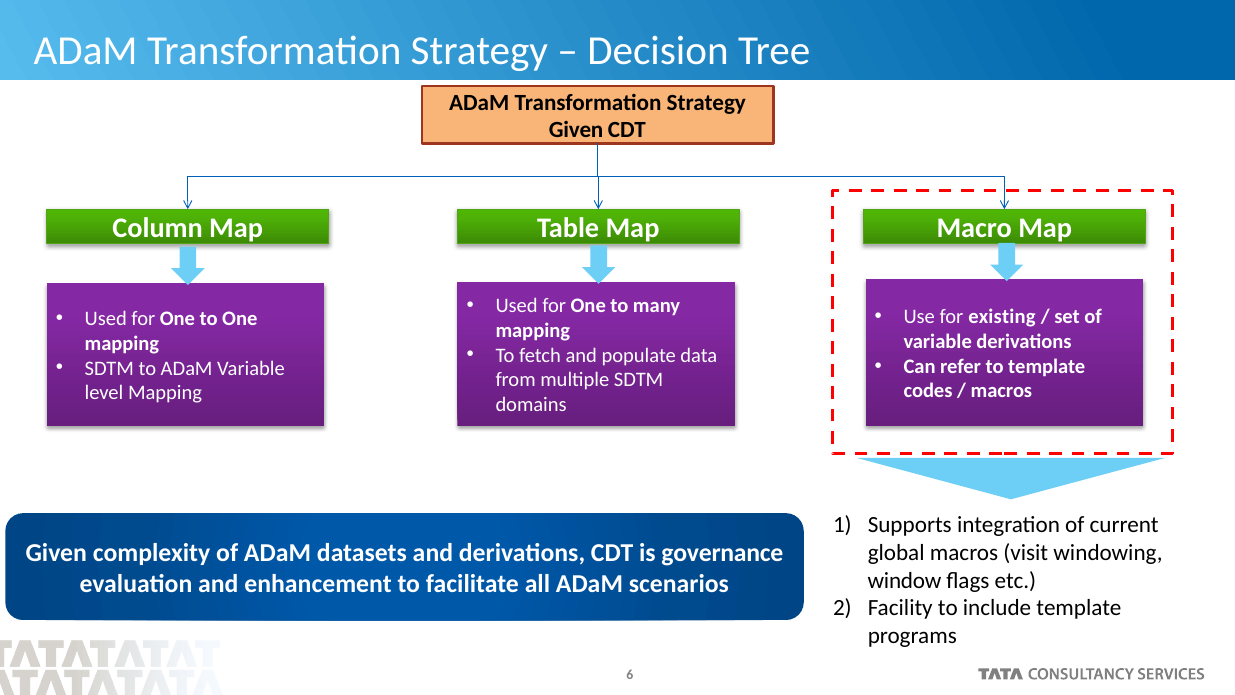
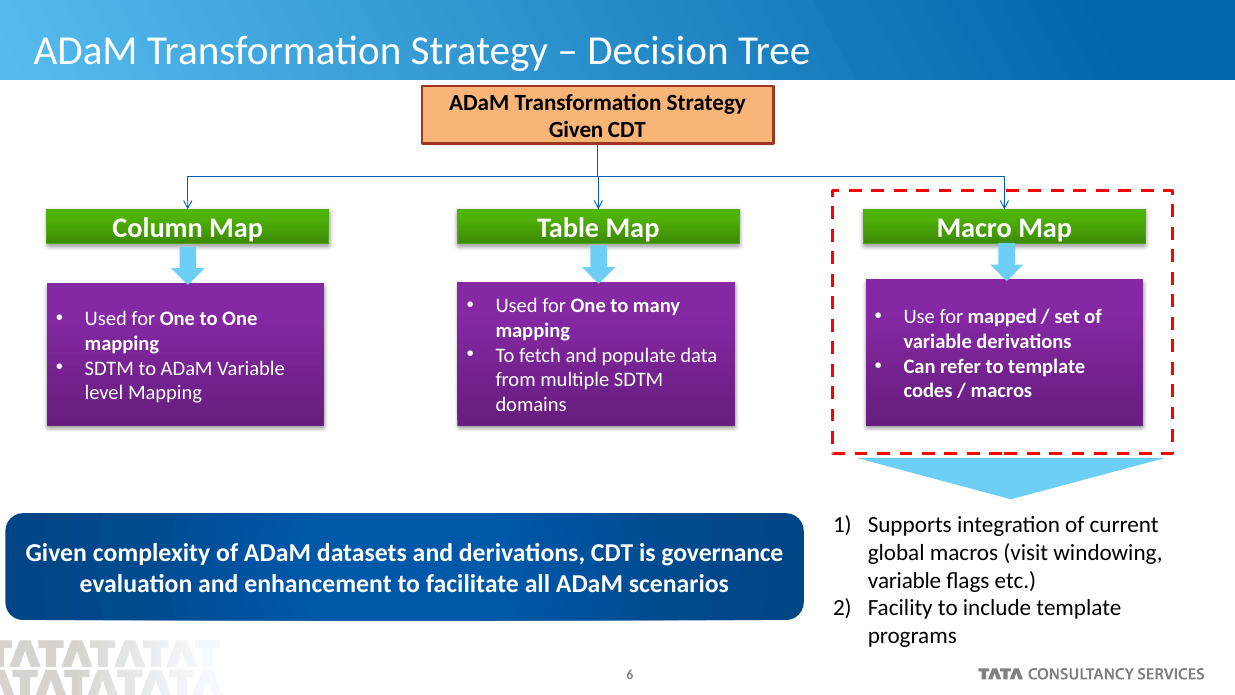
existing: existing -> mapped
window at (905, 580): window -> variable
